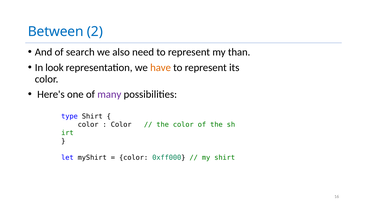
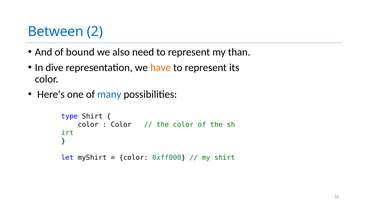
search: search -> bound
look: look -> dive
many colour: purple -> blue
